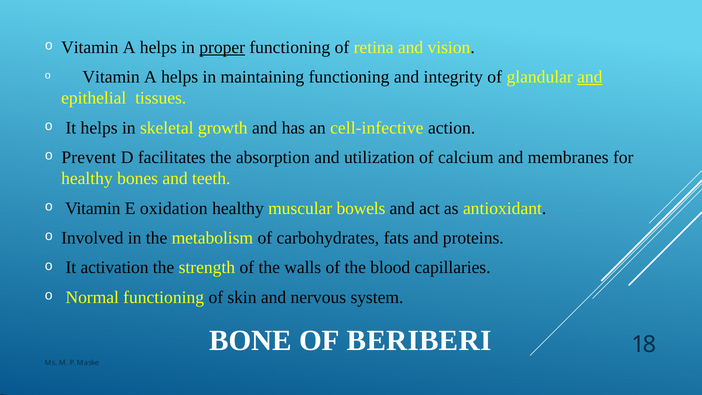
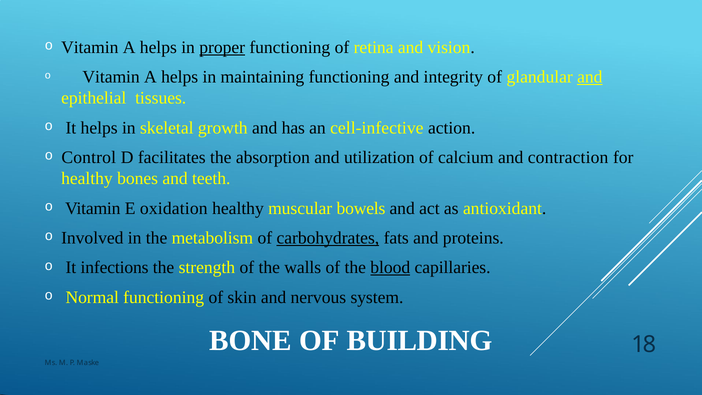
Prevent: Prevent -> Control
membranes: membranes -> contraction
carbohydrates underline: none -> present
activation: activation -> infections
blood underline: none -> present
BERIBERI: BERIBERI -> BUILDING
